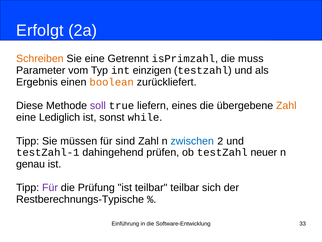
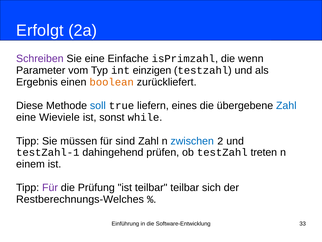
Schreiben colour: orange -> purple
Getrennt: Getrennt -> Einfache
muss: muss -> wenn
soll colour: purple -> blue
Zahl at (286, 105) colour: orange -> blue
Lediglich: Lediglich -> Wieviele
neuer: neuer -> treten
genau: genau -> einem
Restberechnungs-Typische: Restberechnungs-Typische -> Restberechnungs-Welches
